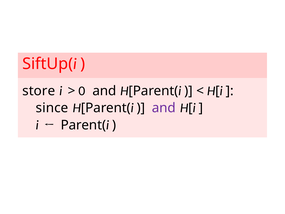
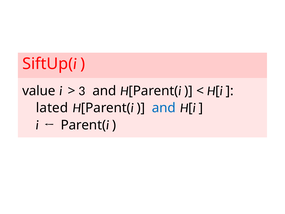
store: store -> value
0: 0 -> 3
since: since -> lated
and at (164, 108) colour: purple -> blue
